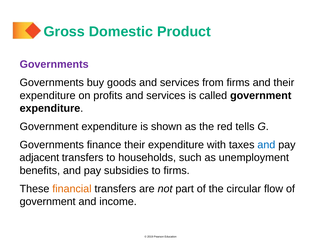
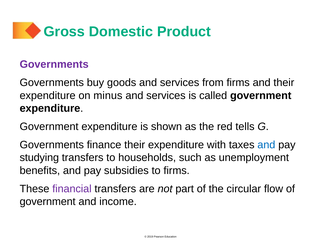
profits: profits -> minus
adjacent: adjacent -> studying
financial colour: orange -> purple
